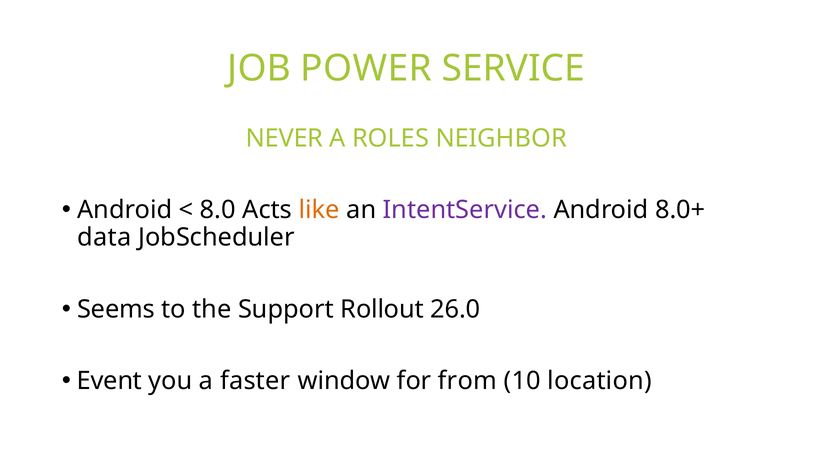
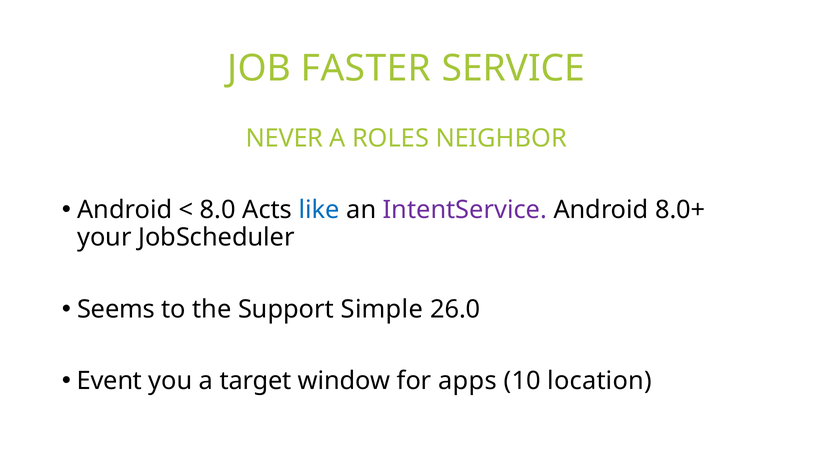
POWER: POWER -> FASTER
like colour: orange -> blue
data: data -> your
Rollout: Rollout -> Simple
faster: faster -> target
from: from -> apps
